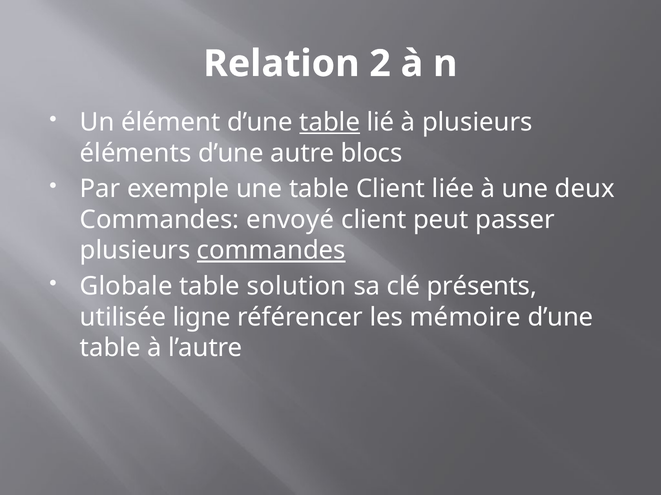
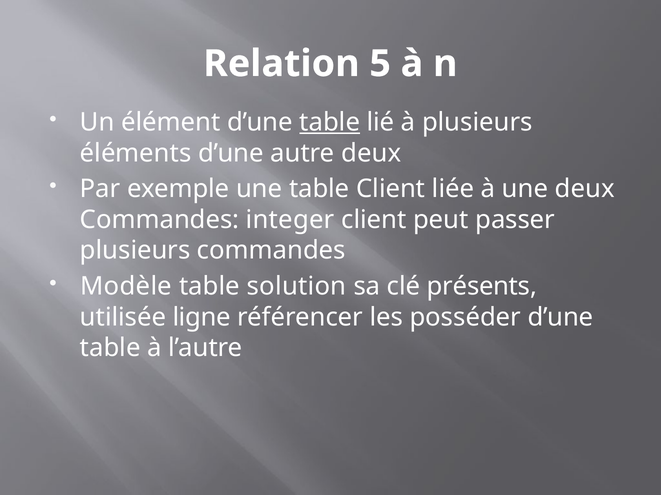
2: 2 -> 5
autre blocs: blocs -> deux
envoyé: envoyé -> integer
commandes at (271, 251) underline: present -> none
Globale: Globale -> Modèle
mémoire: mémoire -> posséder
